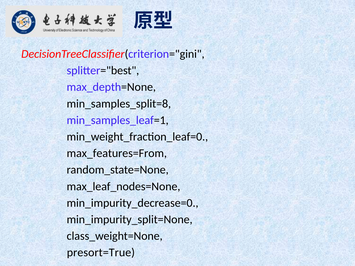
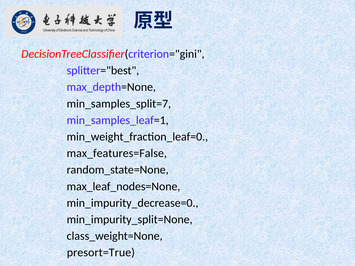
min_samples_split=8: min_samples_split=8 -> min_samples_split=7
max_features=From: max_features=From -> max_features=False
